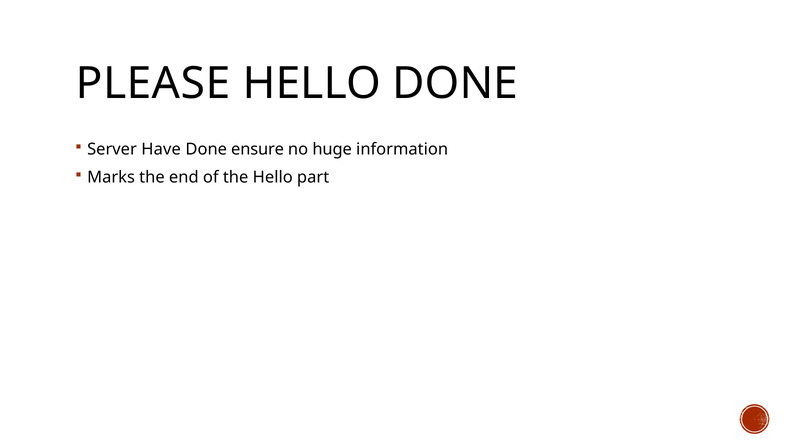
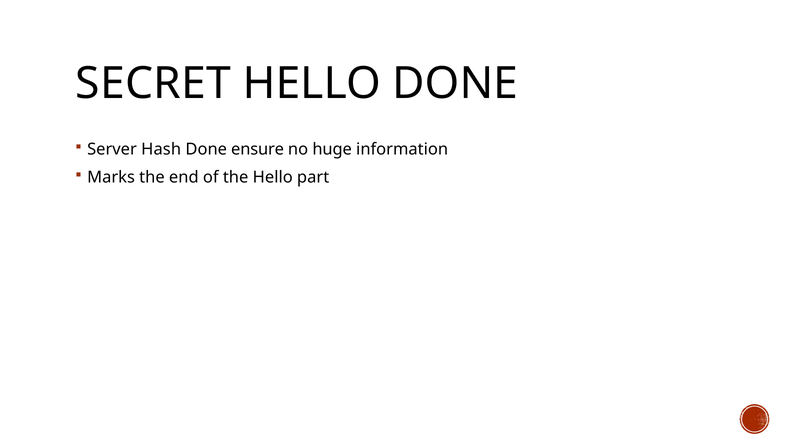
PLEASE: PLEASE -> SECRET
Have: Have -> Hash
